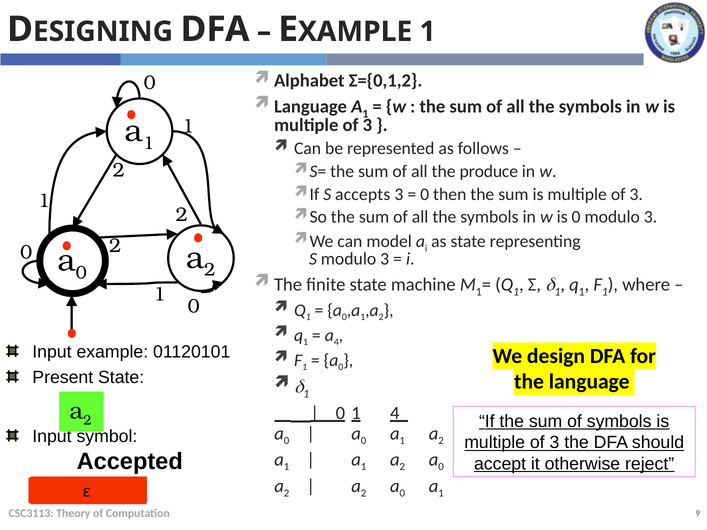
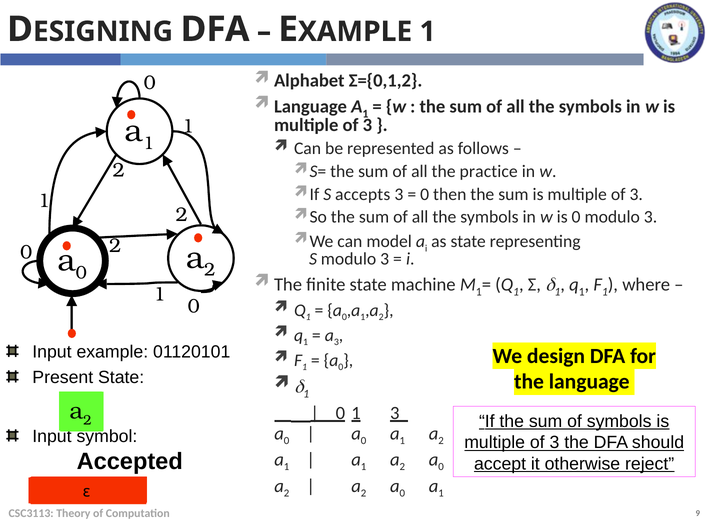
produce: produce -> practice
4 at (336, 342): 4 -> 3
1 4: 4 -> 3
